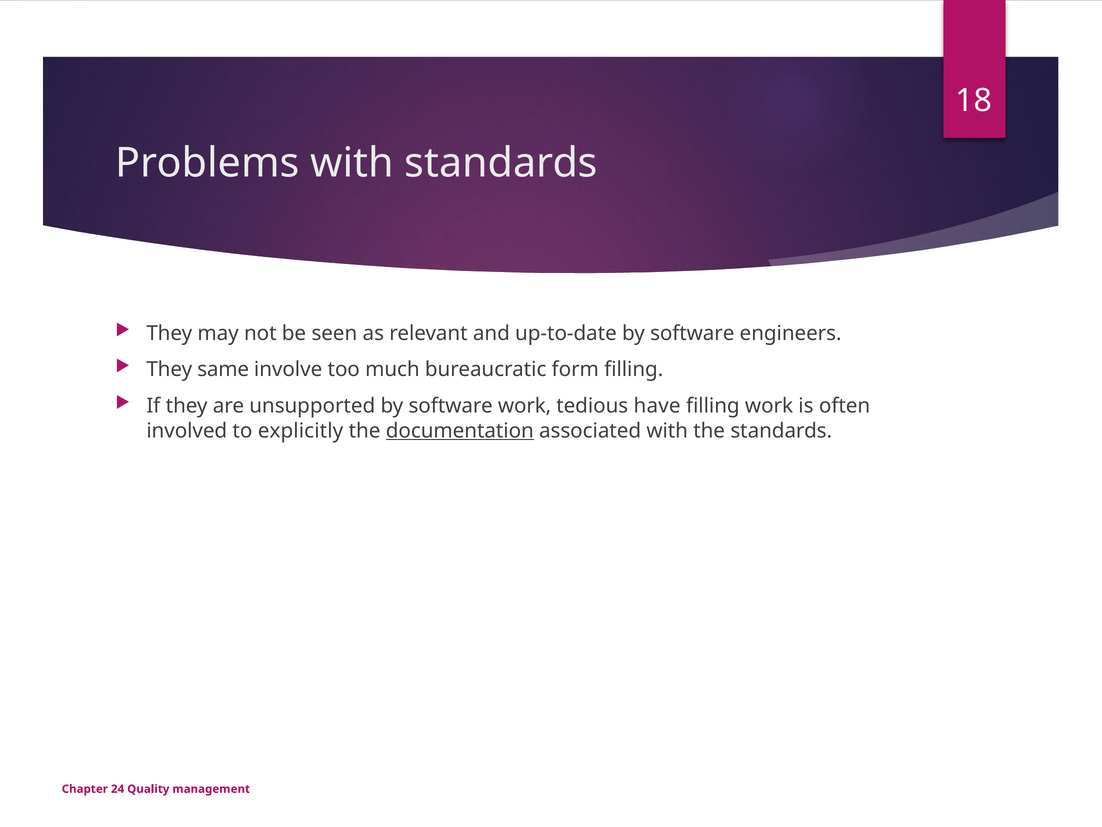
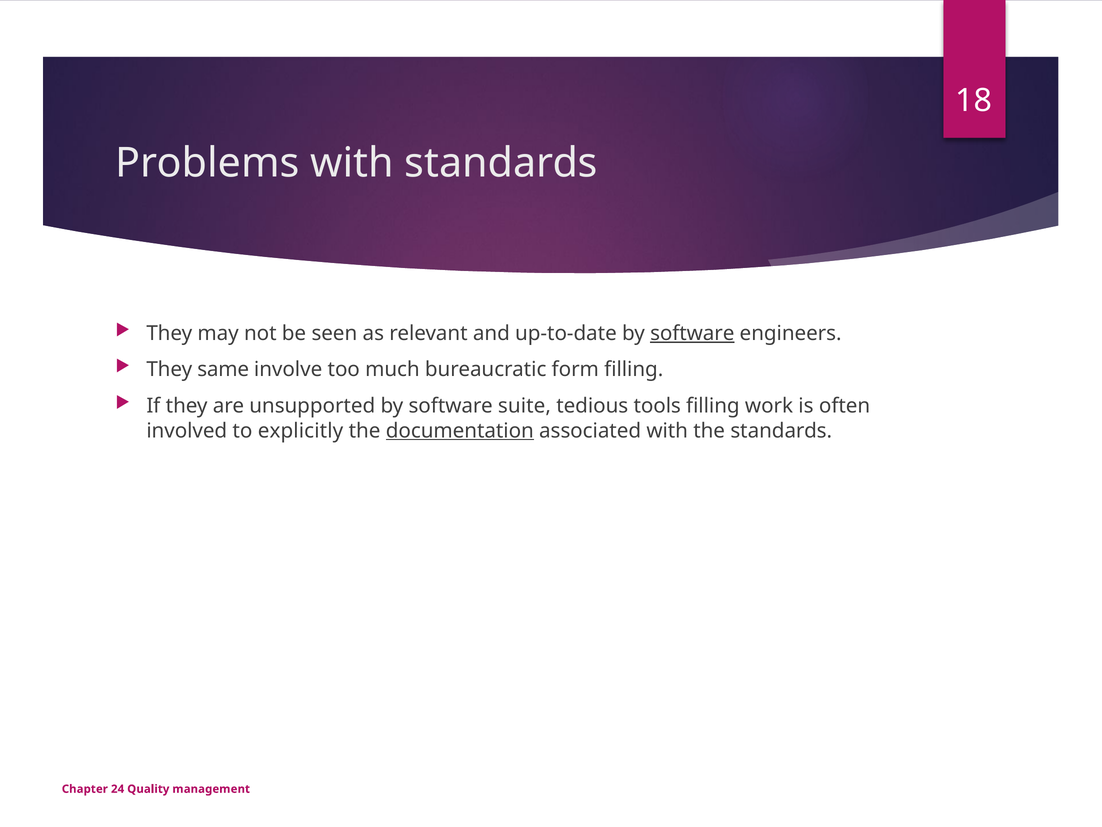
software at (692, 333) underline: none -> present
software work: work -> suite
have: have -> tools
